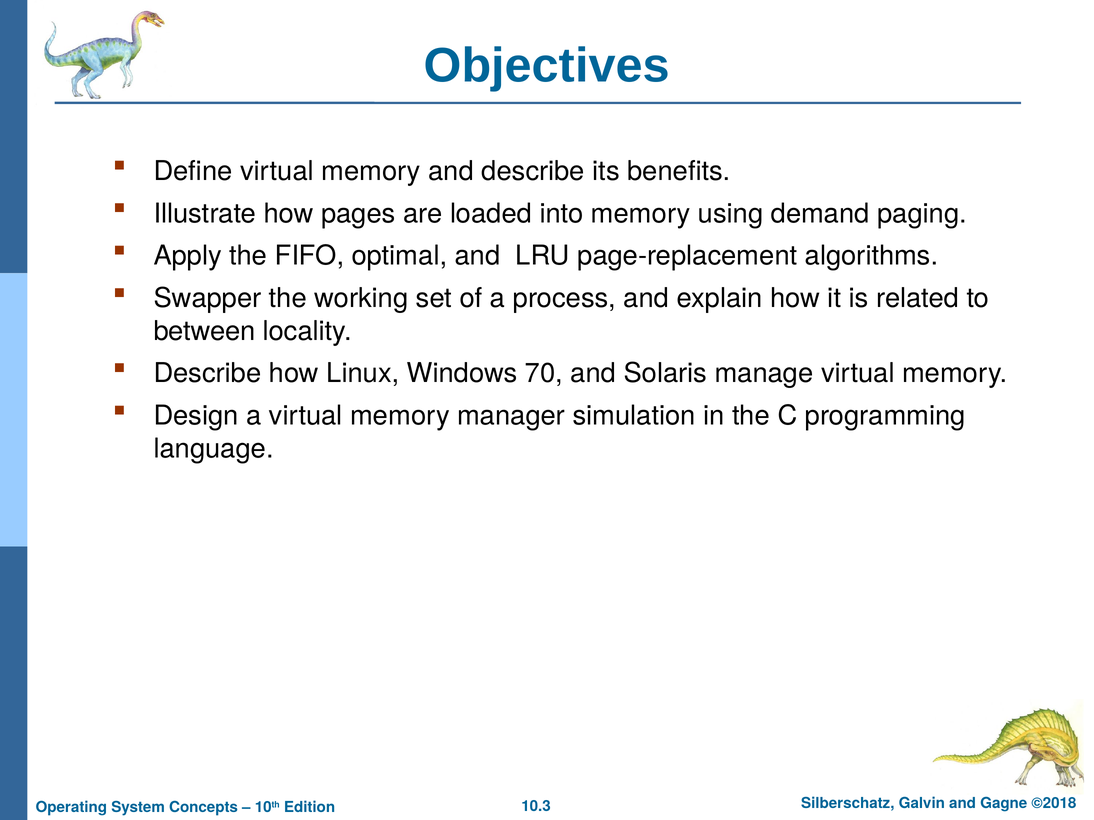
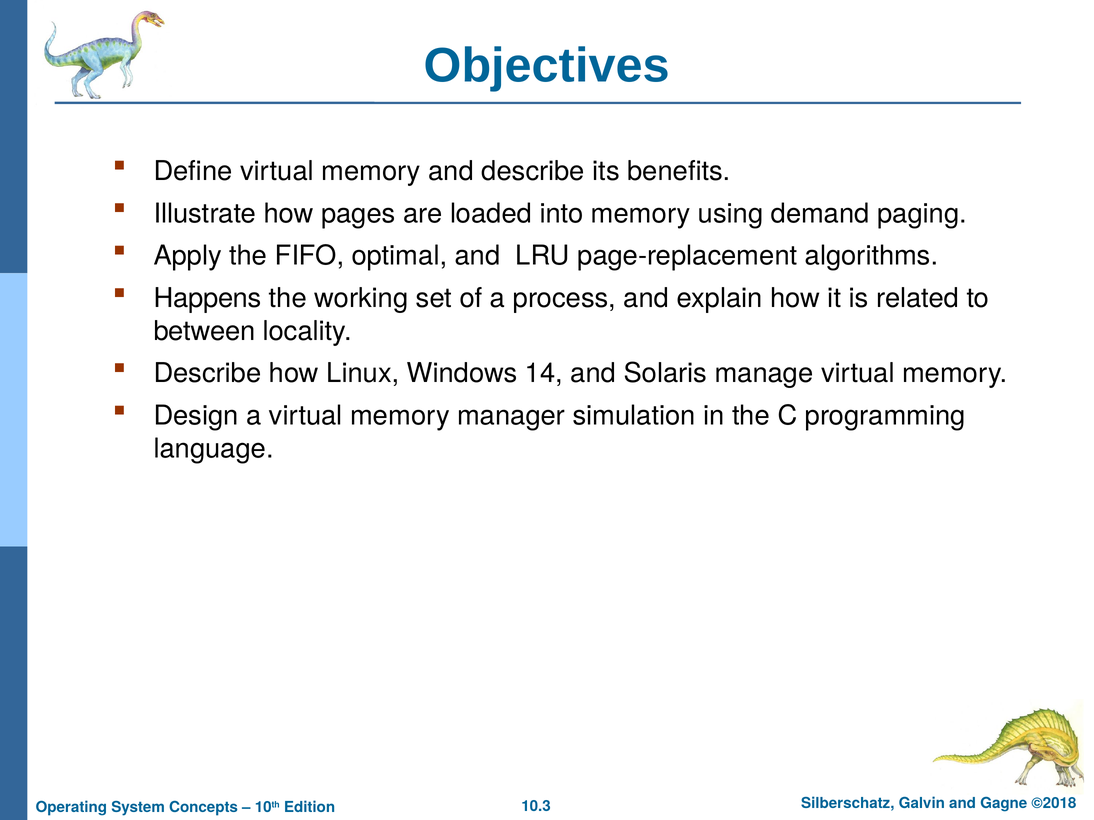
Swapper: Swapper -> Happens
70: 70 -> 14
